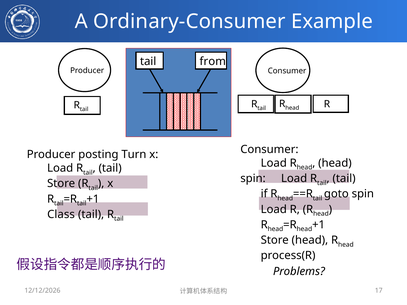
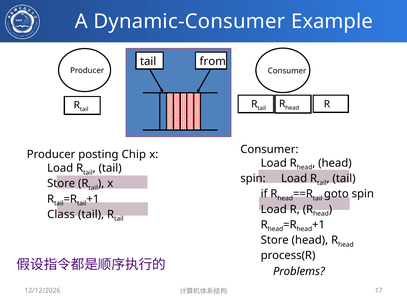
Ordinary-Consumer: Ordinary-Consumer -> Dynamic-Consumer
Turn: Turn -> Chip
